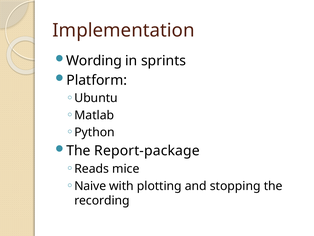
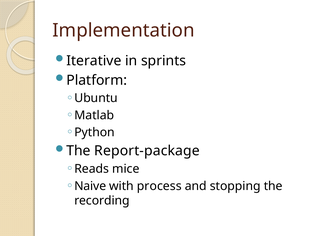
Wording: Wording -> Iterative
plotting: plotting -> process
